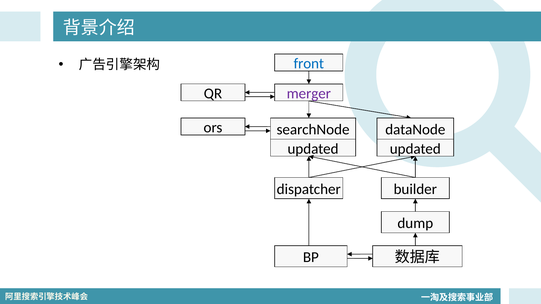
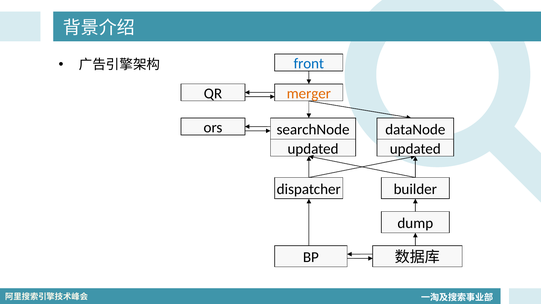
merger colour: purple -> orange
